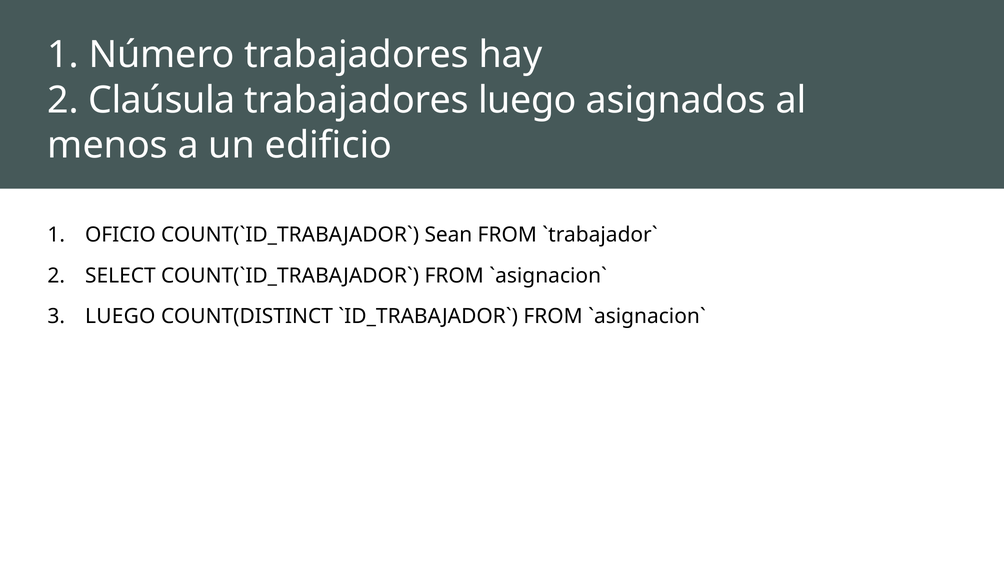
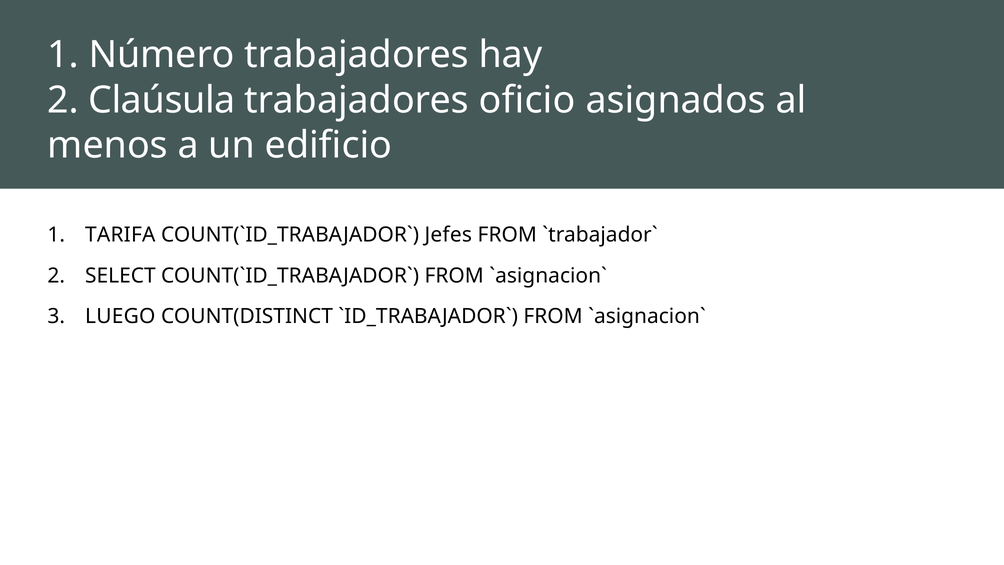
trabajadores luego: luego -> oficio
OFICIO: OFICIO -> TARIFA
Sean: Sean -> Jefes
